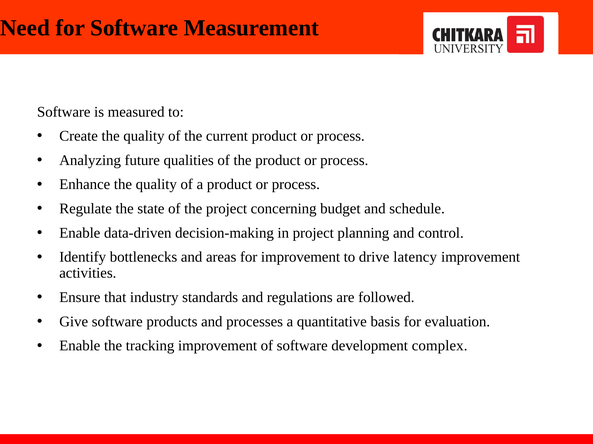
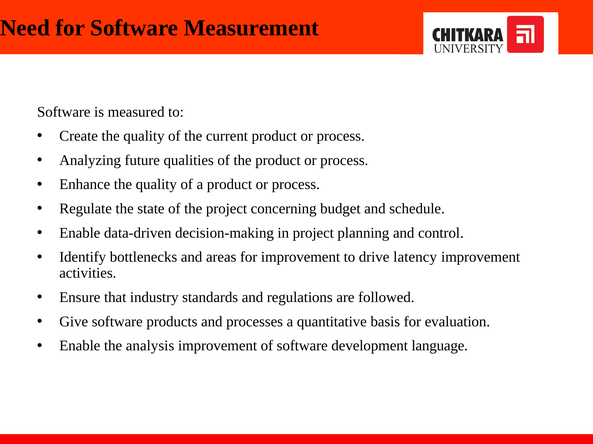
tracking: tracking -> analysis
complex: complex -> language
